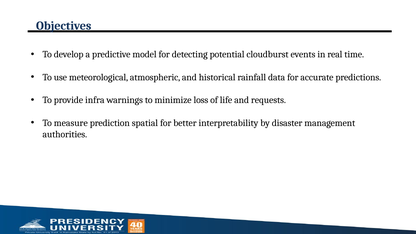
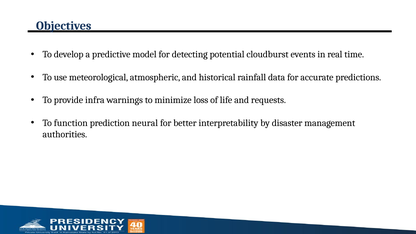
measure: measure -> function
spatial: spatial -> neural
